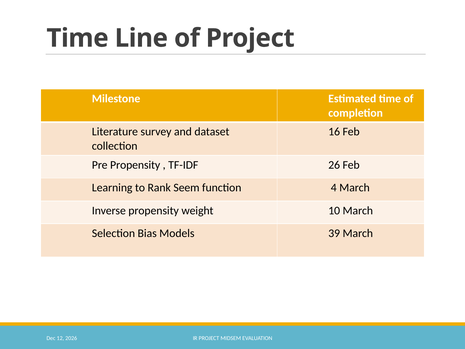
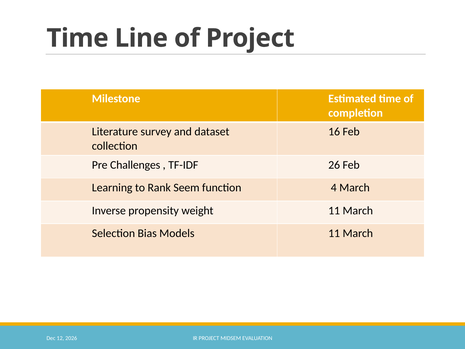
Pre Propensity: Propensity -> Challenges
weight 10: 10 -> 11
Models 39: 39 -> 11
